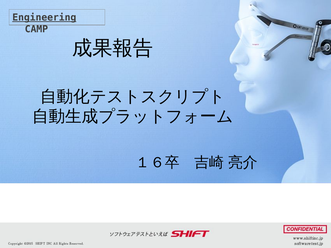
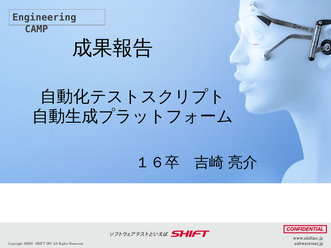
Engineering underline: present -> none
